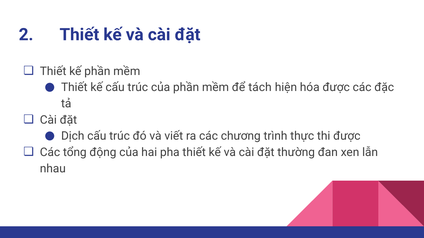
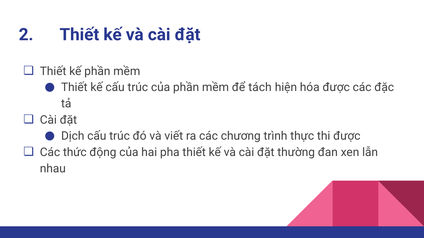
tổng: tổng -> thức
